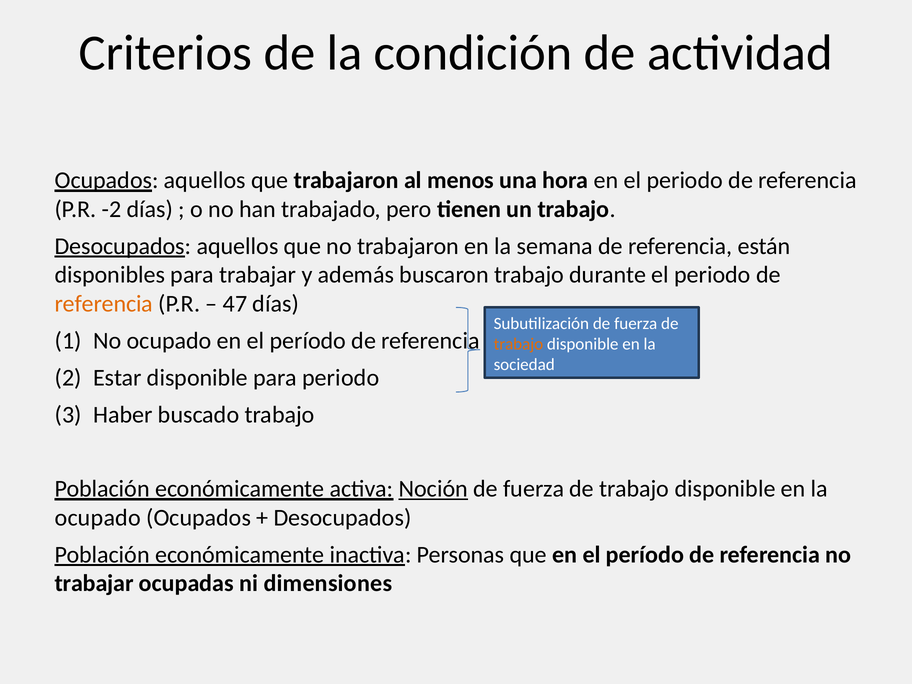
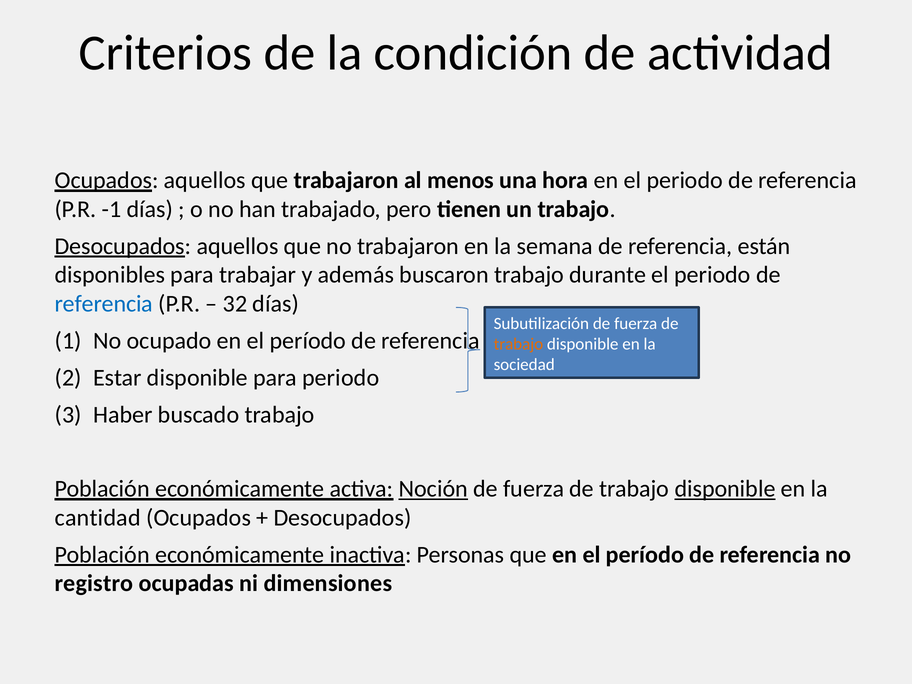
-2: -2 -> -1
referencia at (104, 304) colour: orange -> blue
47: 47 -> 32
disponible at (725, 489) underline: none -> present
ocupado at (98, 518): ocupado -> cantidad
trabajar at (94, 583): trabajar -> registro
